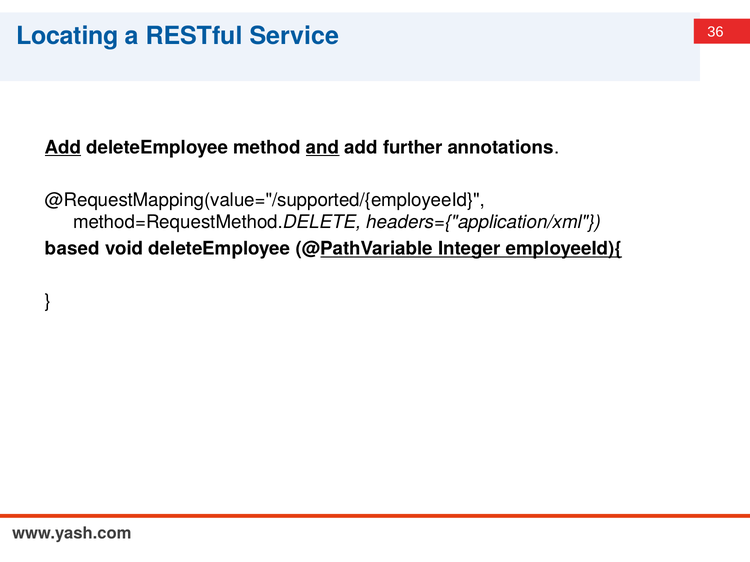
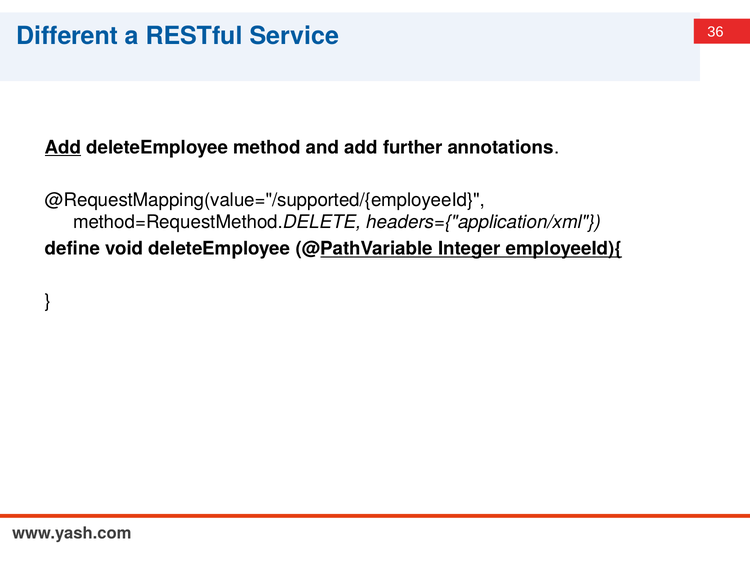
Locating: Locating -> Different
and underline: present -> none
based: based -> define
